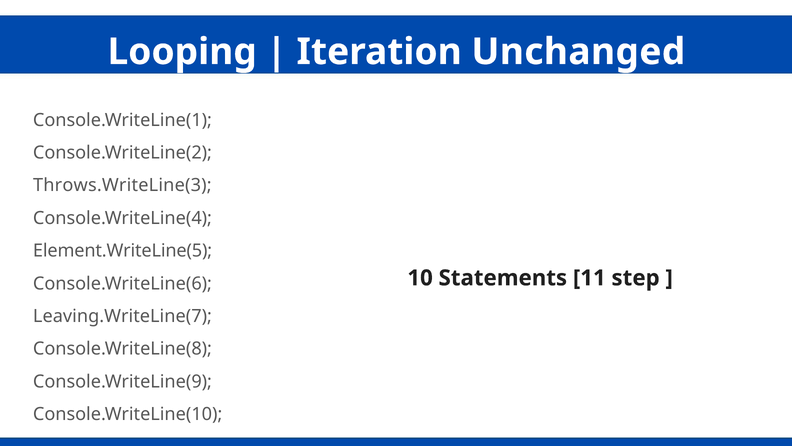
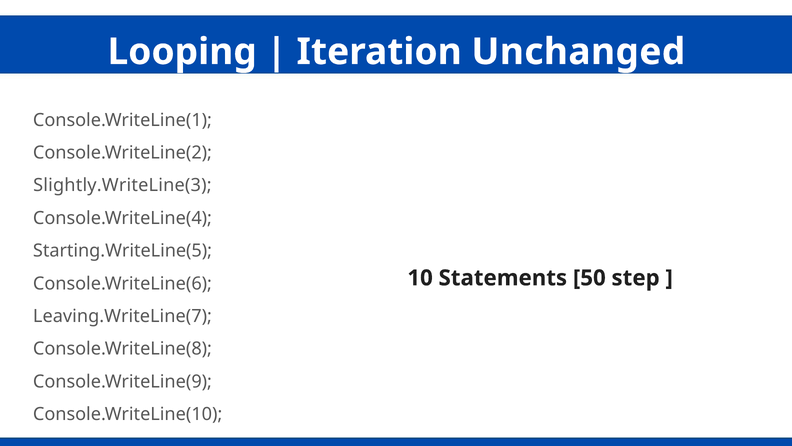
Throws.WriteLine(3: Throws.WriteLine(3 -> Slightly.WriteLine(3
Element.WriteLine(5: Element.WriteLine(5 -> Starting.WriteLine(5
11: 11 -> 50
